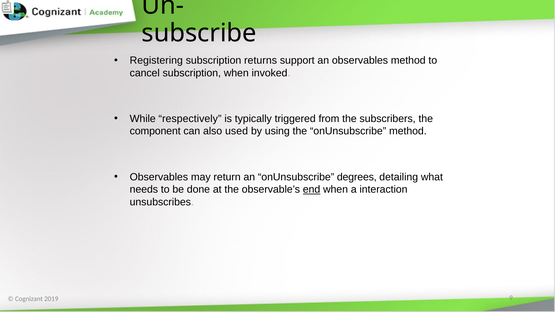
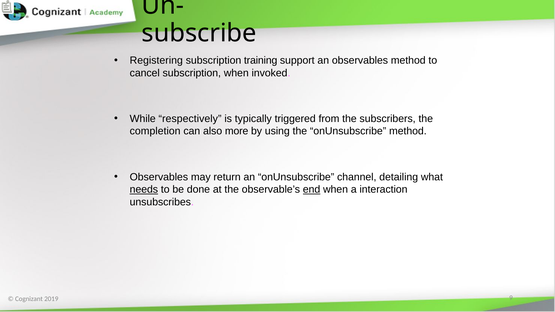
returns: returns -> training
component: component -> completion
used: used -> more
degrees: degrees -> channel
needs underline: none -> present
